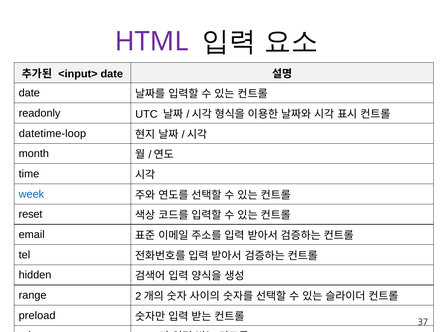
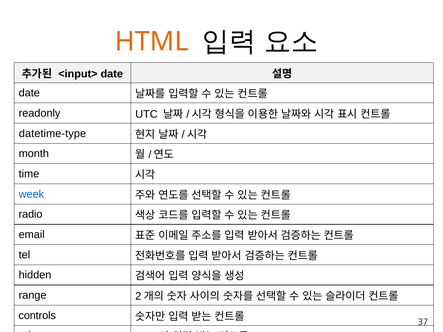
HTML colour: purple -> orange
datetime-loop: datetime-loop -> datetime-type
reset: reset -> radio
preload: preload -> controls
